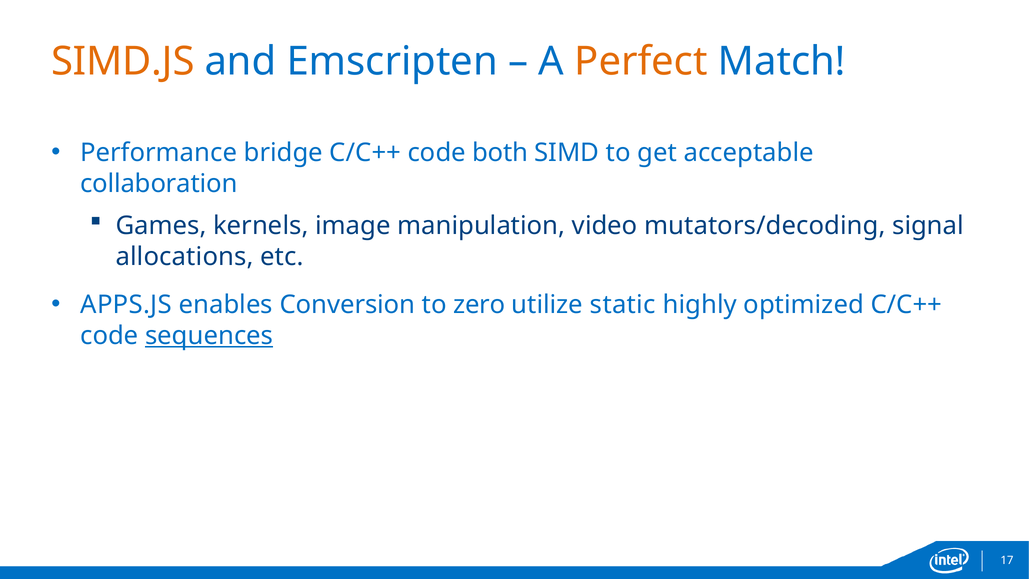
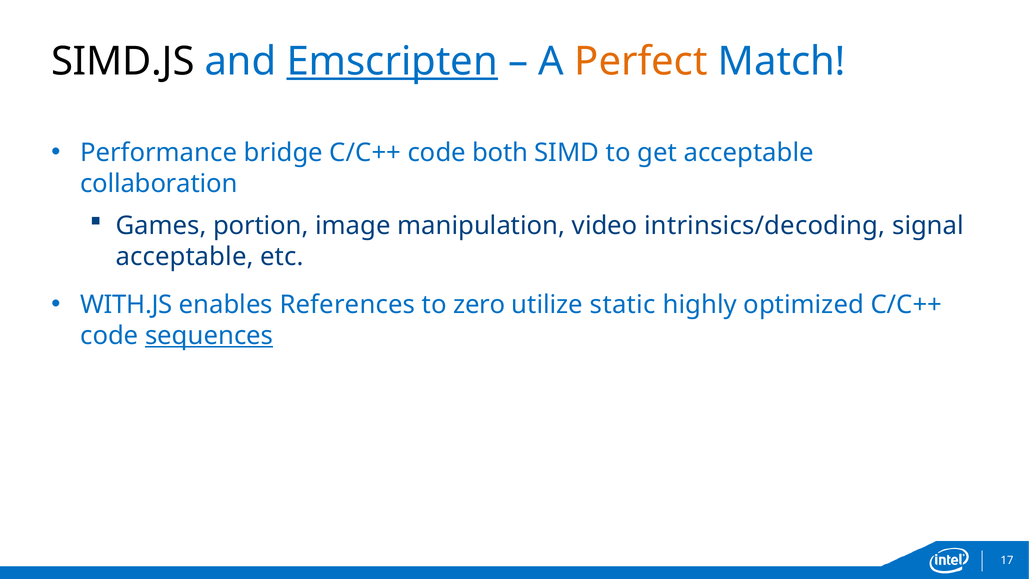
SIMD.JS colour: orange -> black
Emscripten underline: none -> present
kernels: kernels -> portion
mutators/decoding: mutators/decoding -> intrinsics/decoding
allocations at (185, 257): allocations -> acceptable
APPS.JS: APPS.JS -> WITH.JS
Conversion: Conversion -> References
